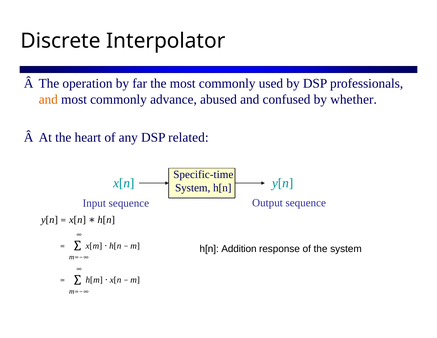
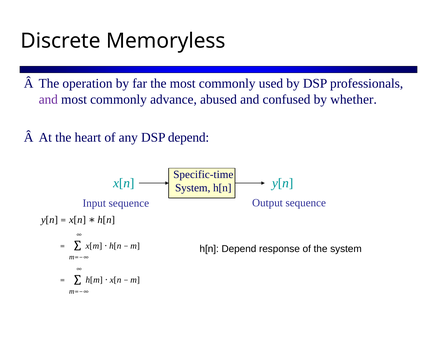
Interpolator: Interpolator -> Memoryless
and at (48, 99) colour: orange -> purple
DSP related: related -> depend
h[n Addition: Addition -> Depend
